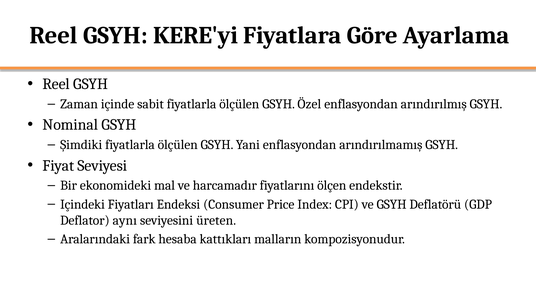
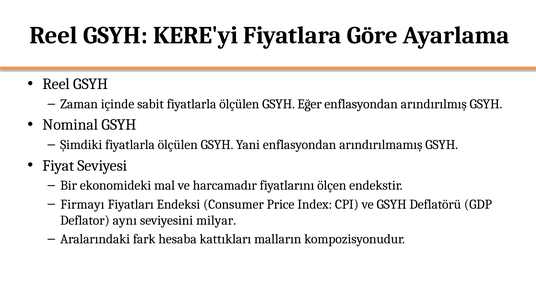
Özel: Özel -> Eğer
Içindeki: Içindeki -> Firmayı
üreten: üreten -> milyar
